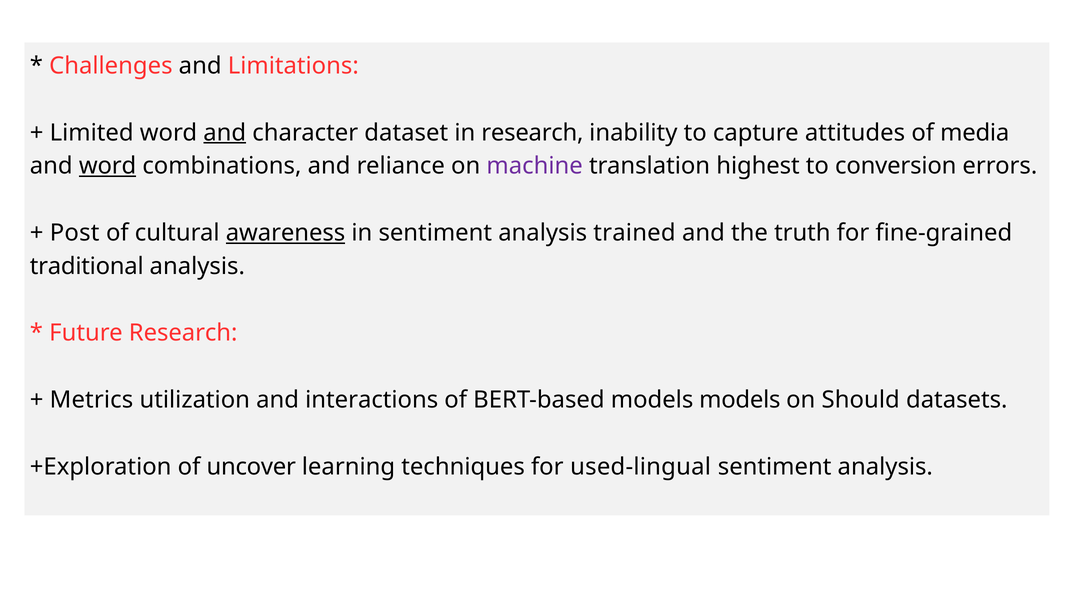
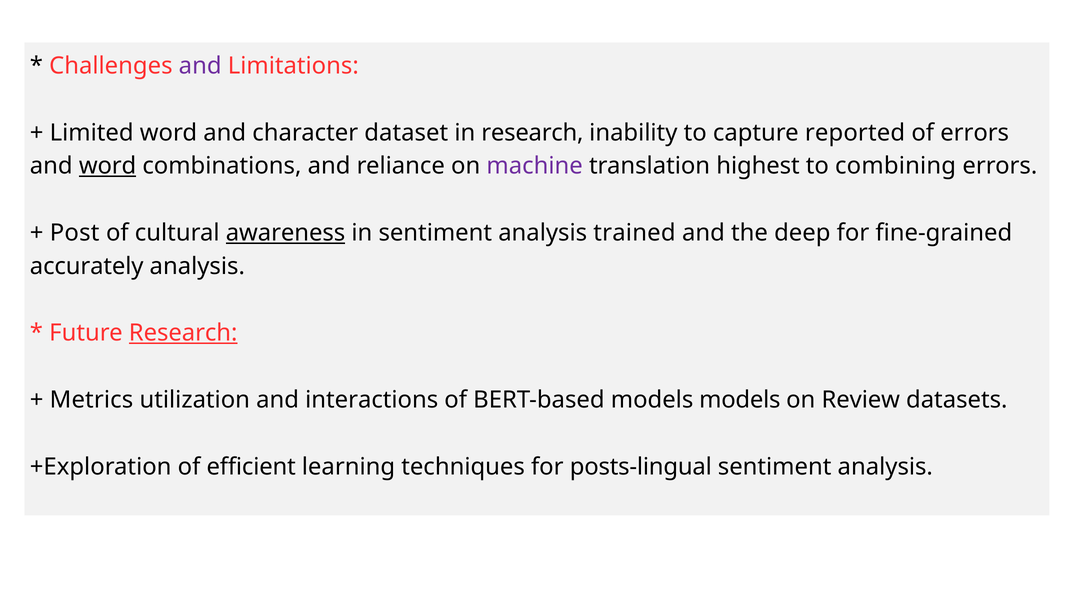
and at (200, 66) colour: black -> purple
and at (225, 133) underline: present -> none
attitudes: attitudes -> reported
of media: media -> errors
conversion: conversion -> combining
truth: truth -> deep
traditional: traditional -> accurately
Research at (183, 333) underline: none -> present
Should: Should -> Review
uncover: uncover -> efficient
used-lingual: used-lingual -> posts-lingual
